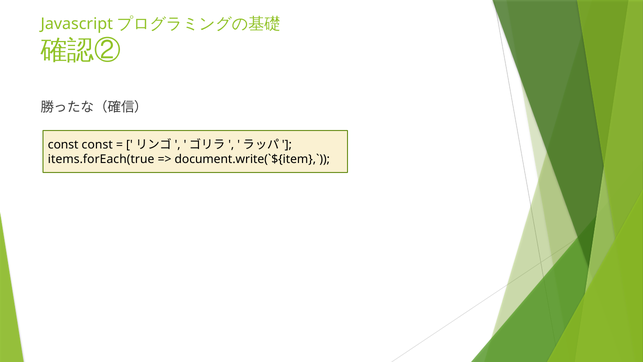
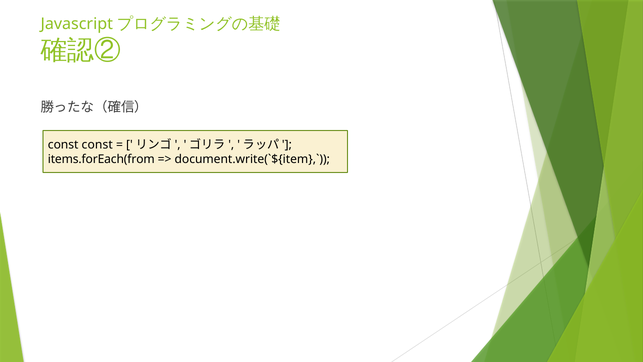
items.forEach(true: items.forEach(true -> items.forEach(from
